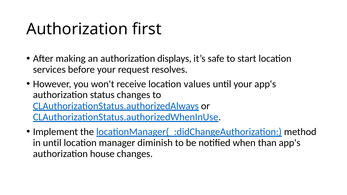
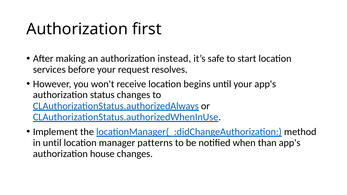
displays: displays -> instead
values: values -> begins
diminish: diminish -> patterns
